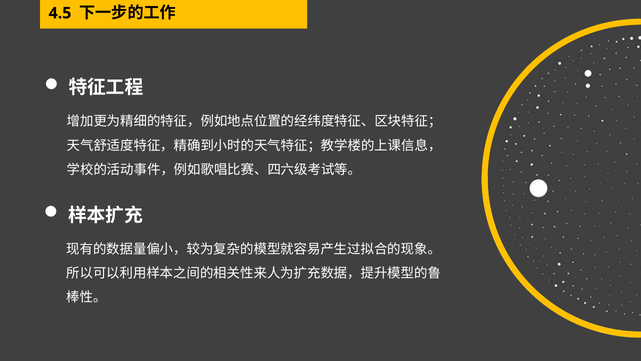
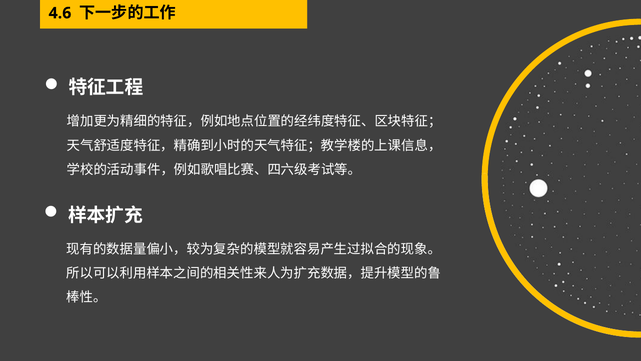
4.5: 4.5 -> 4.6
